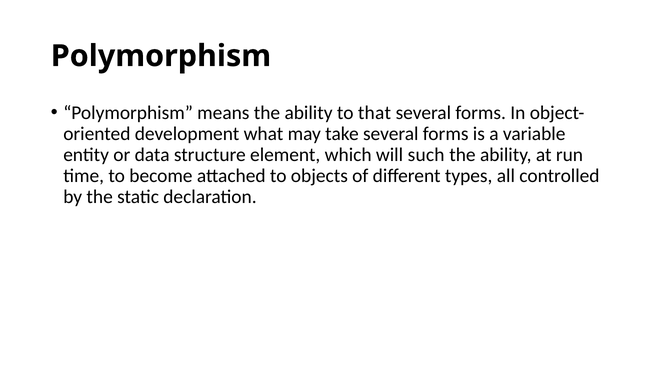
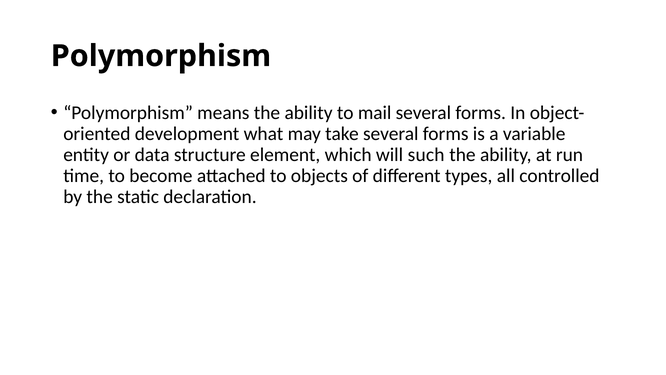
that: that -> mail
